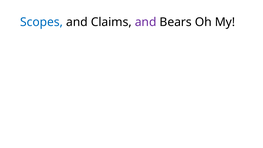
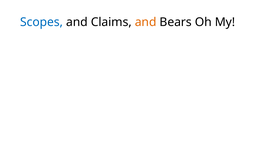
and at (146, 22) colour: purple -> orange
